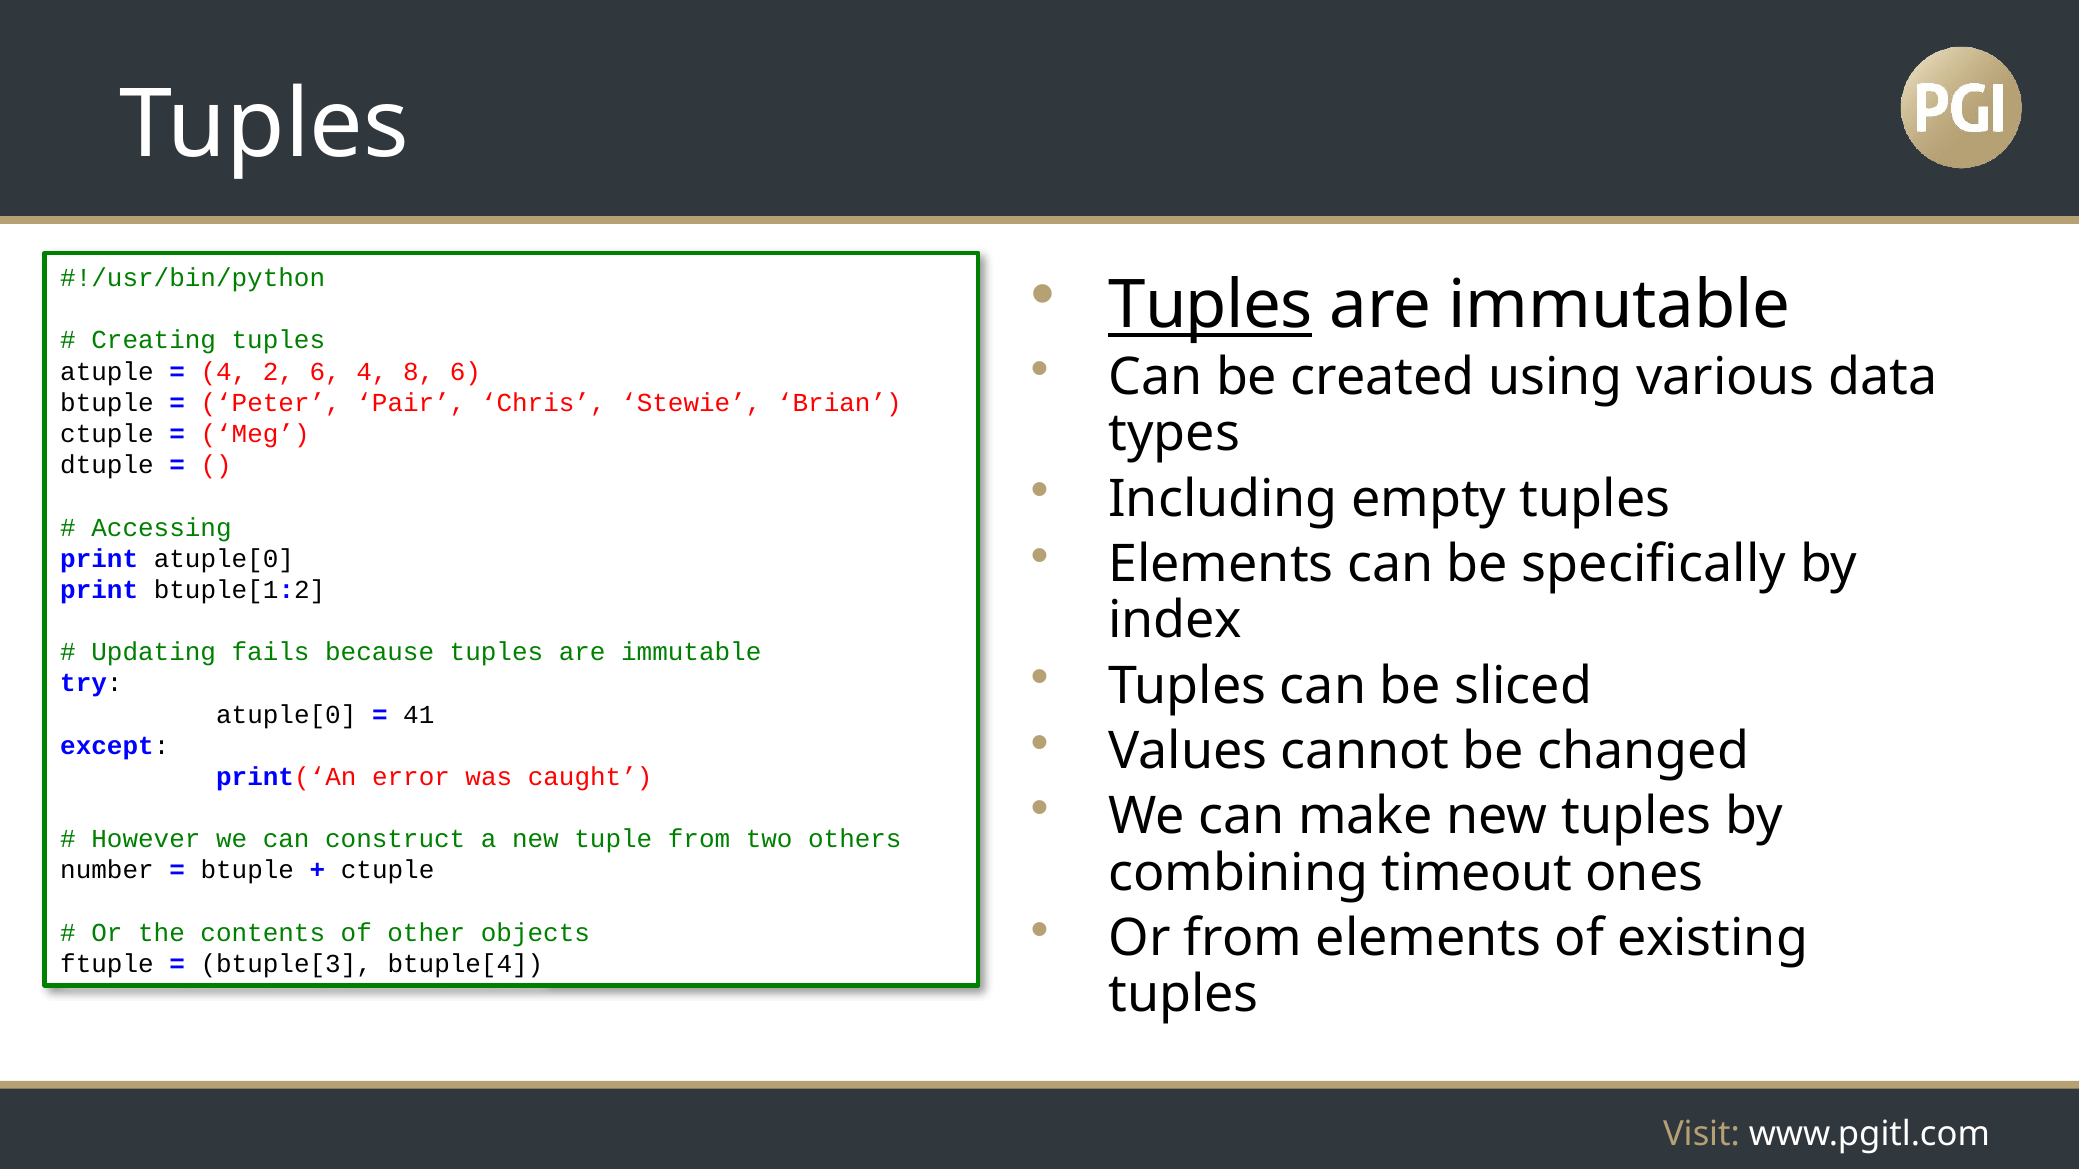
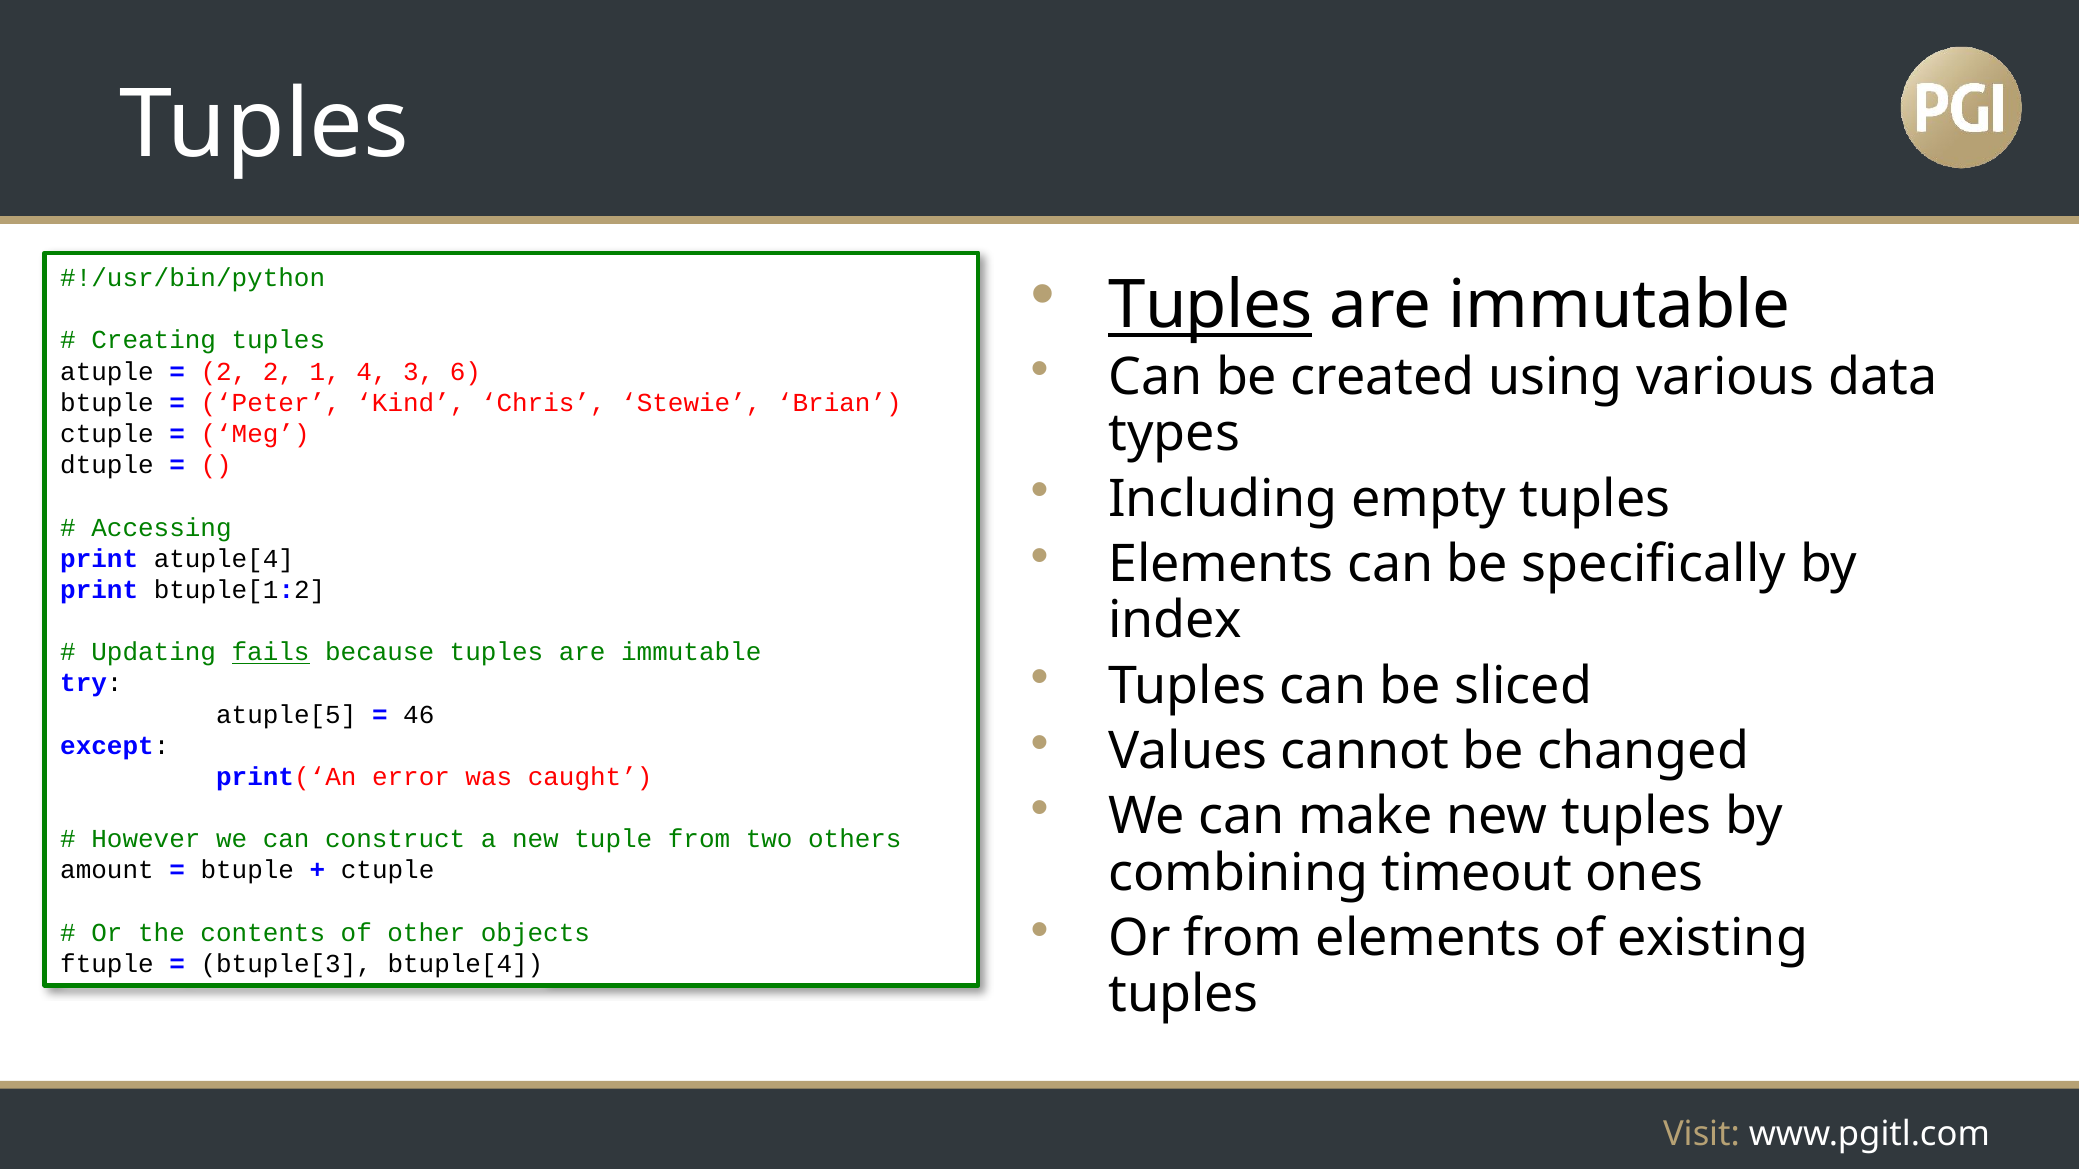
4 at (224, 372): 4 -> 2
2 6: 6 -> 1
8: 8 -> 3
Pair: Pair -> Kind
print atuple[0: atuple[0 -> atuple[4
fails underline: none -> present
atuple[0 at (286, 715): atuple[0 -> atuple[5
41: 41 -> 46
number: number -> amount
